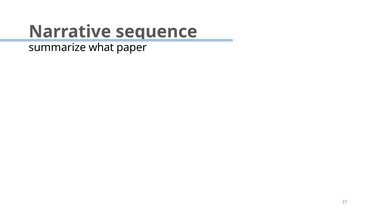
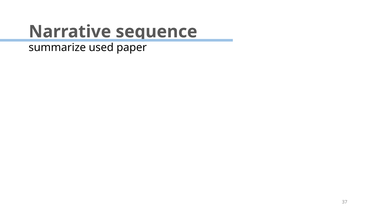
what: what -> used
